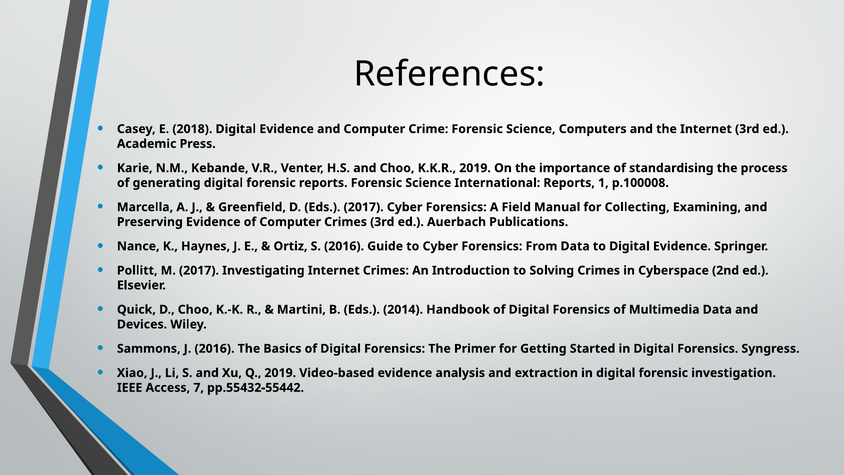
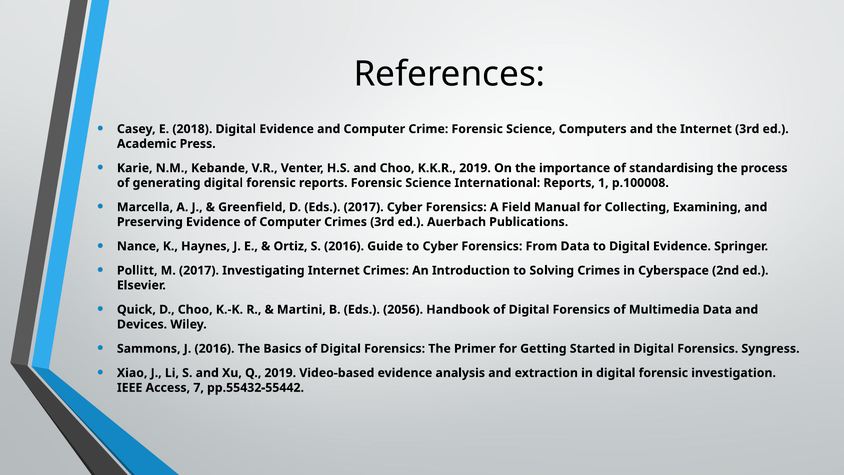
2014: 2014 -> 2056
